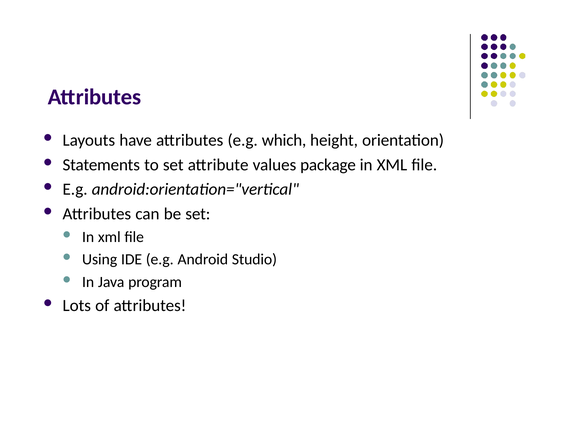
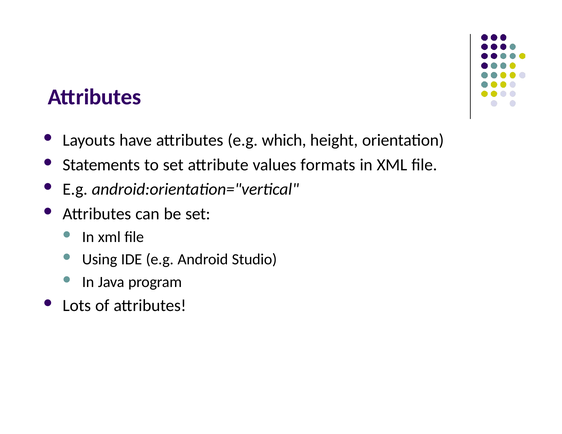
package: package -> formats
